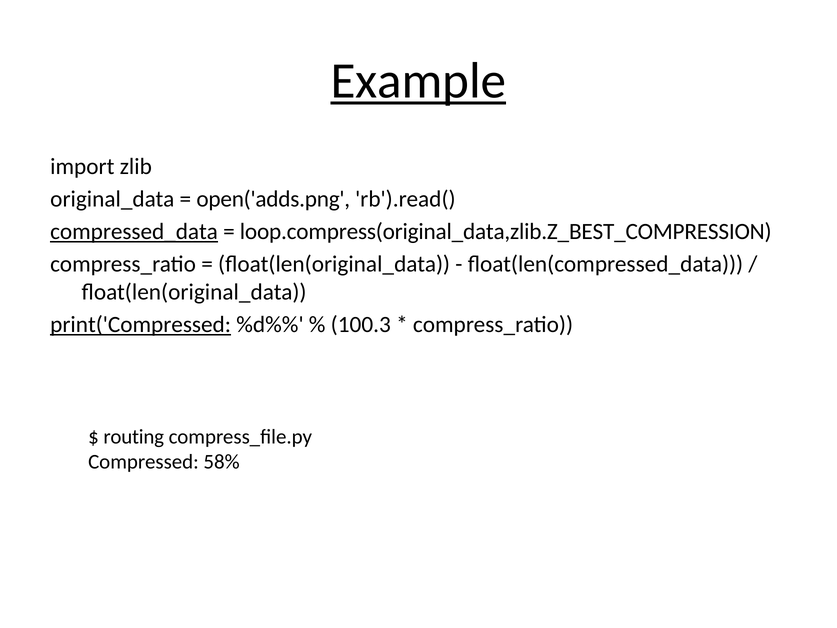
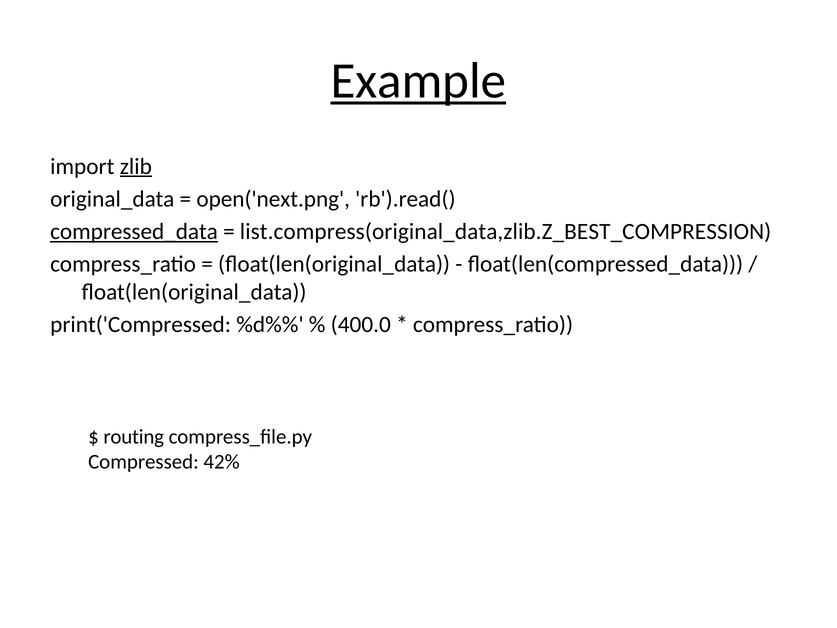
zlib underline: none -> present
open('adds.png: open('adds.png -> open('next.png
loop.compress(original_data,zlib.Z_BEST_COMPRESSION: loop.compress(original_data,zlib.Z_BEST_COMPRESSION -> list.compress(original_data,zlib.Z_BEST_COMPRESSION
print('Compressed underline: present -> none
100.3: 100.3 -> 400.0
58%: 58% -> 42%
